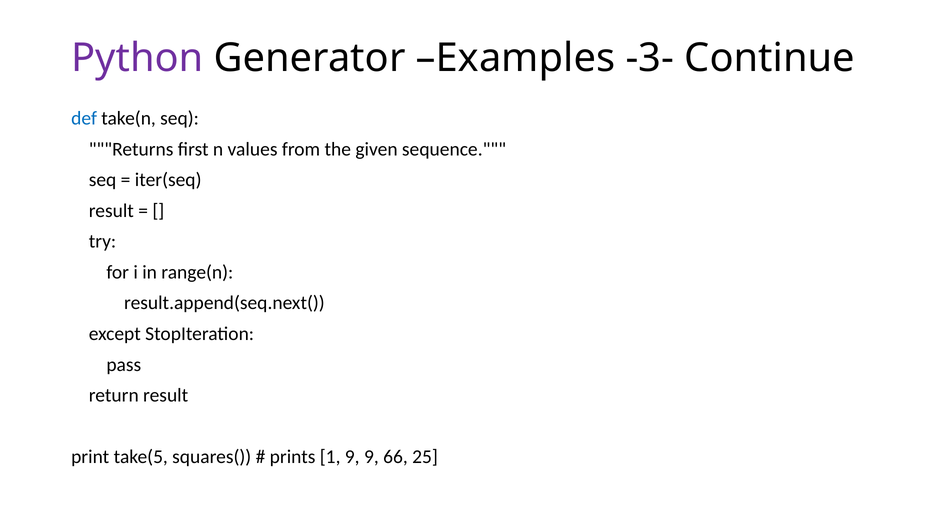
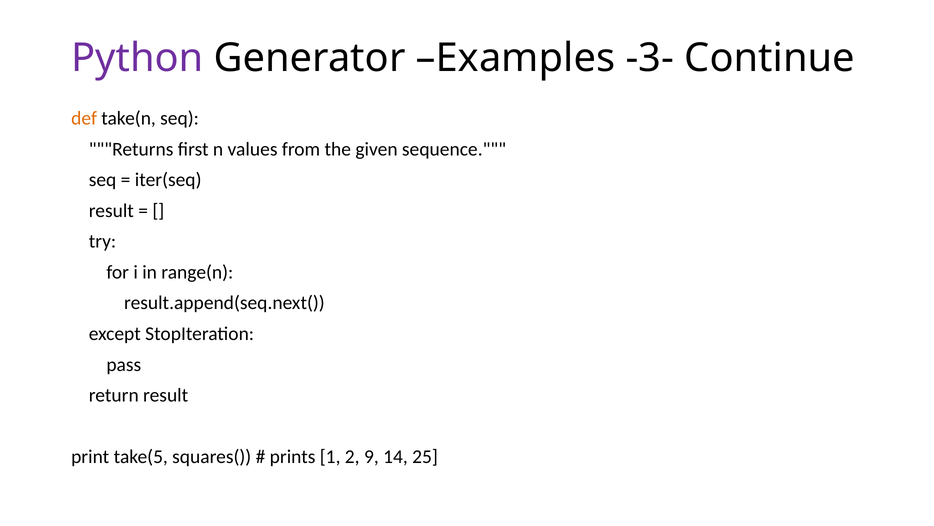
def colour: blue -> orange
1 9: 9 -> 2
66: 66 -> 14
